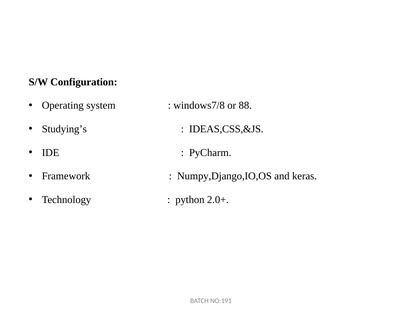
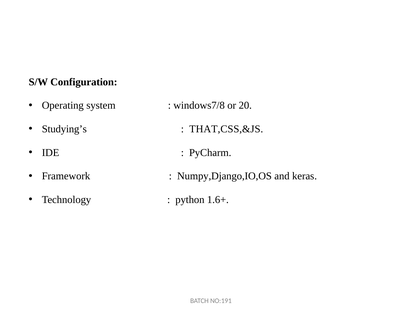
88: 88 -> 20
IDEAS,CSS,&JS: IDEAS,CSS,&JS -> THAT,CSS,&JS
2.0+: 2.0+ -> 1.6+
